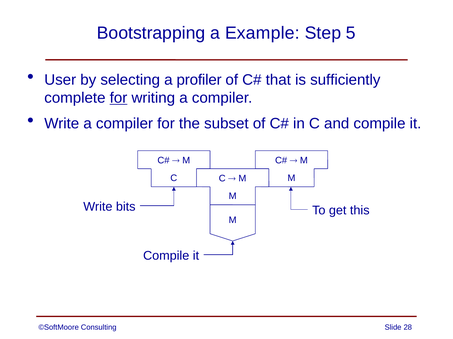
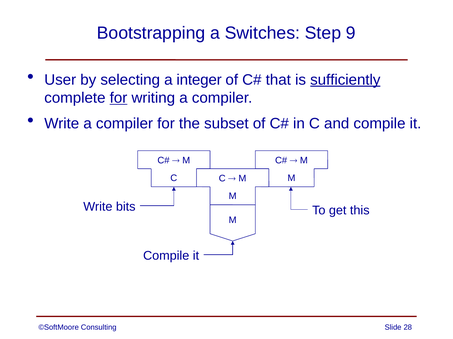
Example: Example -> Switches
5: 5 -> 9
profiler: profiler -> integer
sufficiently underline: none -> present
